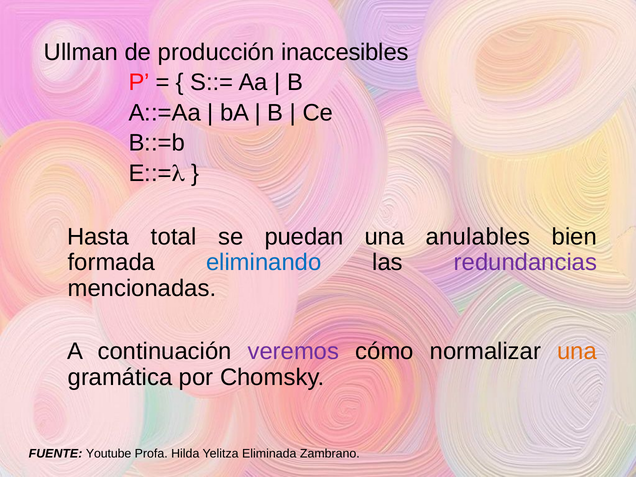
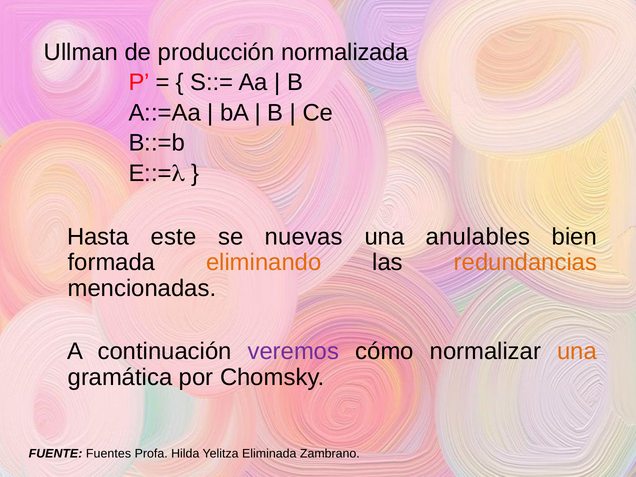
inaccesibles: inaccesibles -> normalizada
total: total -> este
puedan: puedan -> nuevas
eliminando colour: blue -> orange
redundancias colour: purple -> orange
Youtube: Youtube -> Fuentes
